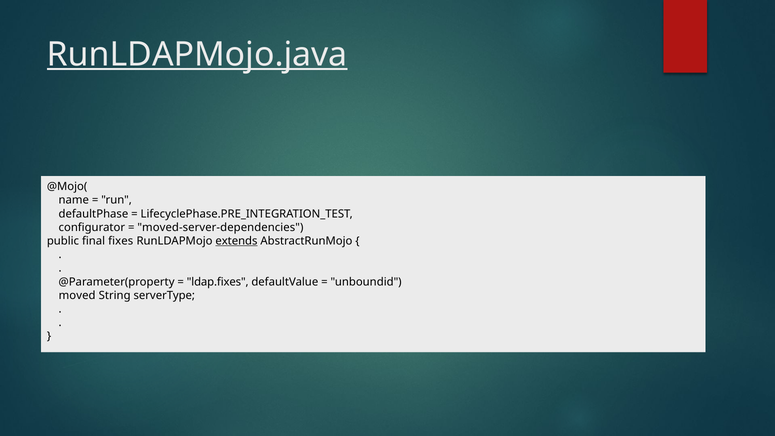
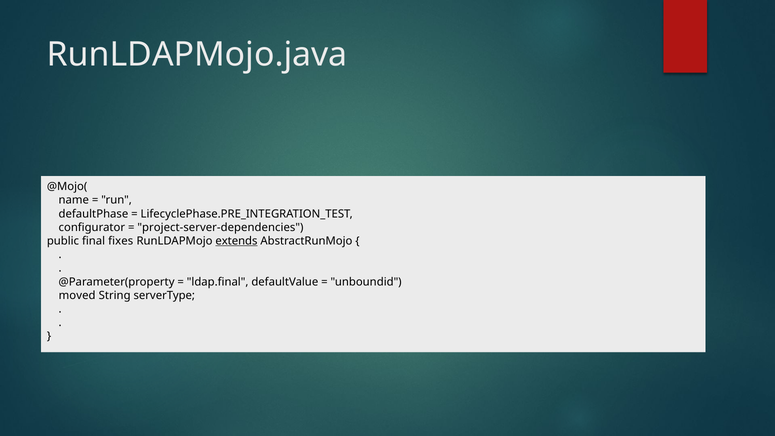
RunLDAPMojo.java underline: present -> none
moved-server-dependencies: moved-server-dependencies -> project-server-dependencies
ldap.fixes: ldap.fixes -> ldap.final
